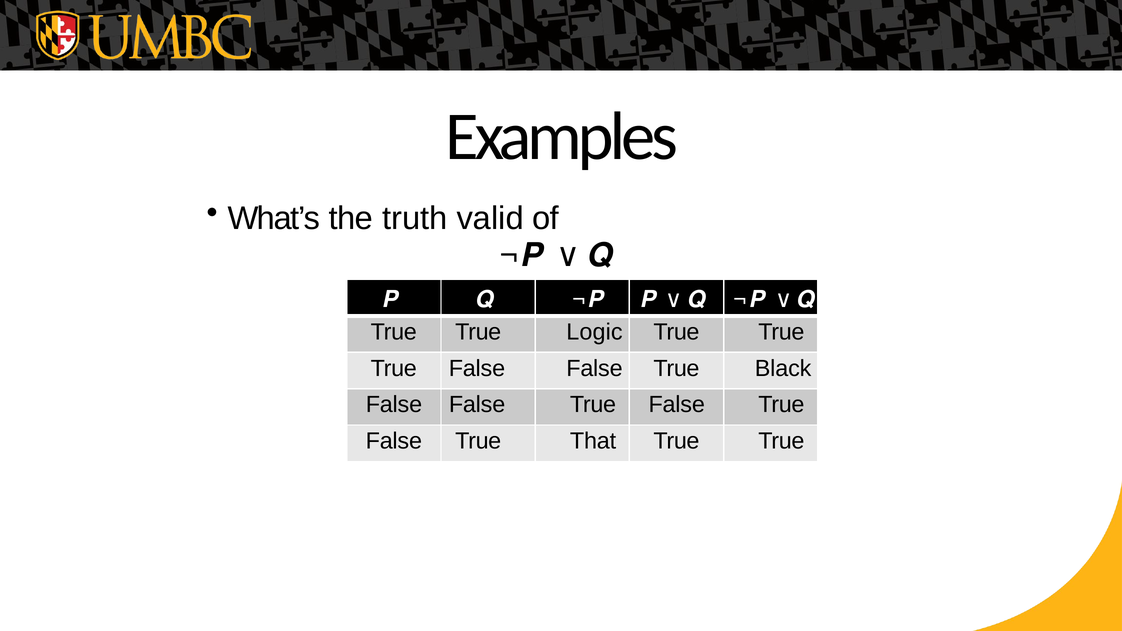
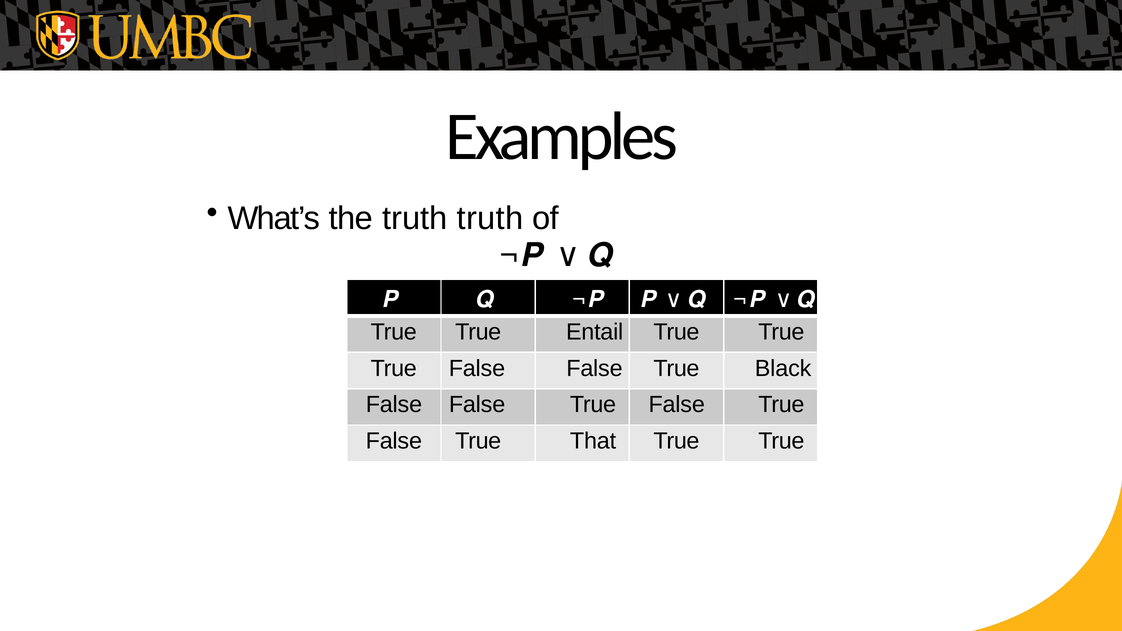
truth valid: valid -> truth
Logic: Logic -> Entail
